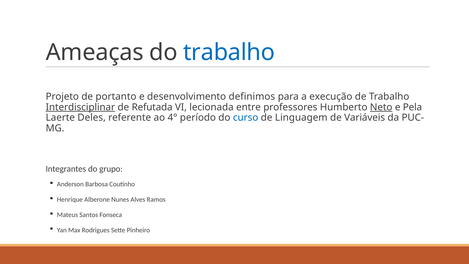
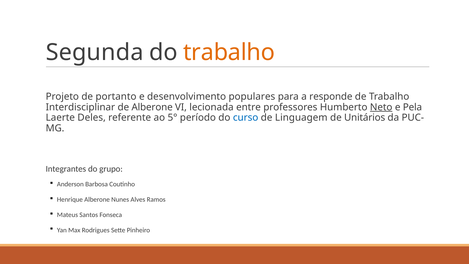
Ameaças: Ameaças -> Segunda
trabalho at (229, 53) colour: blue -> orange
definimos: definimos -> populares
execução: execução -> responde
Interdisciplinar underline: present -> none
de Refutada: Refutada -> Alberone
4°: 4° -> 5°
Variáveis: Variáveis -> Unitários
